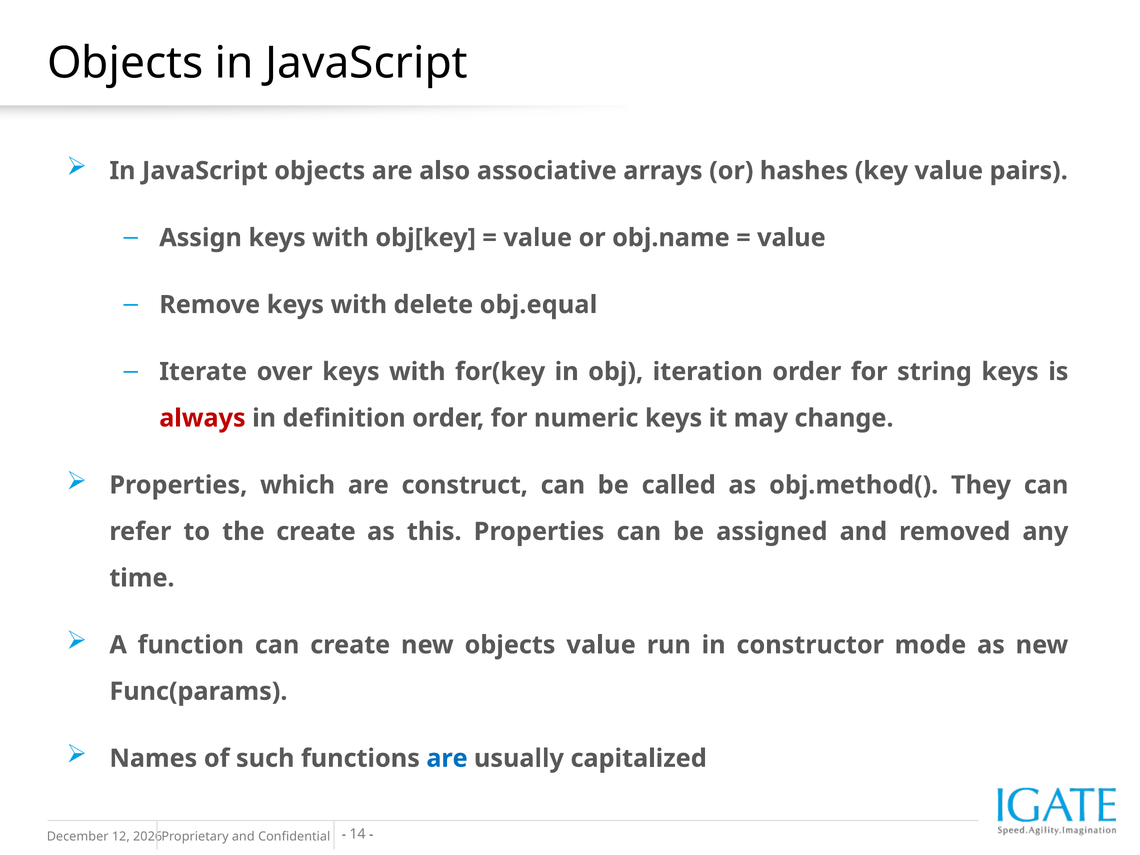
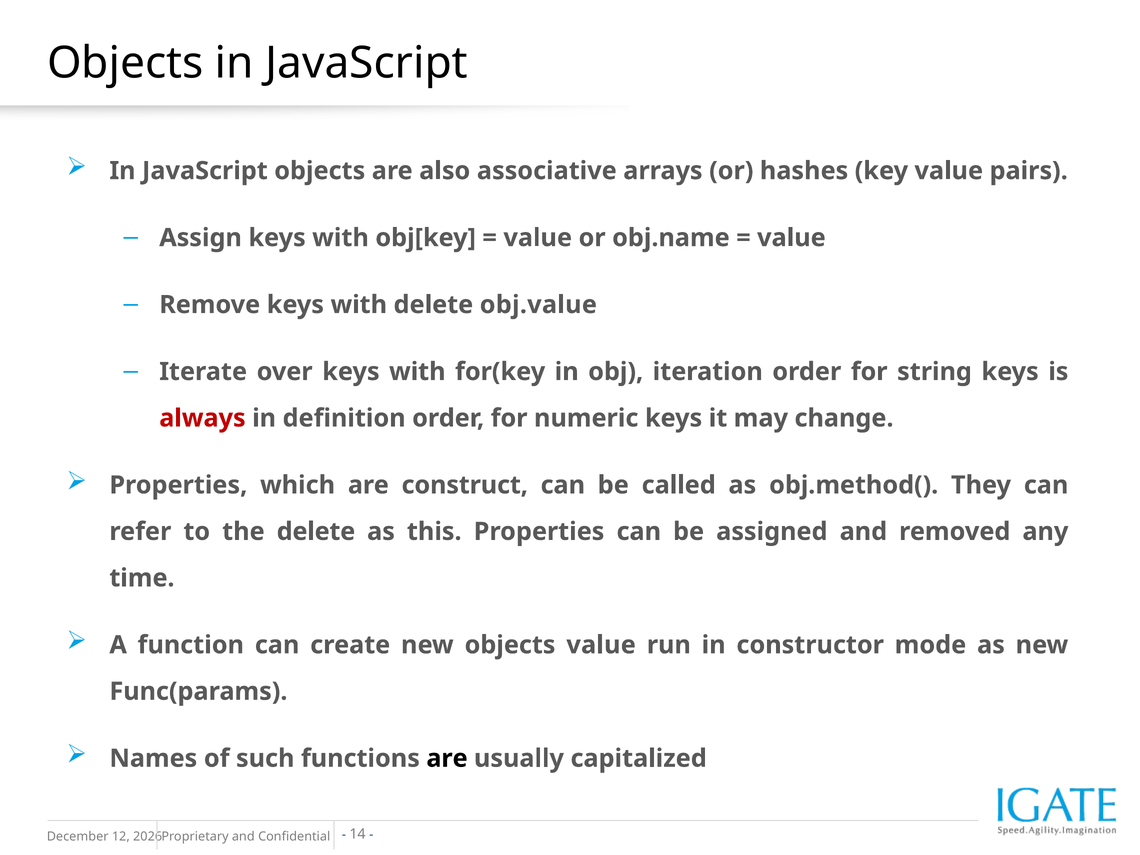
obj.equal: obj.equal -> obj.value
the create: create -> delete
are at (447, 758) colour: blue -> black
